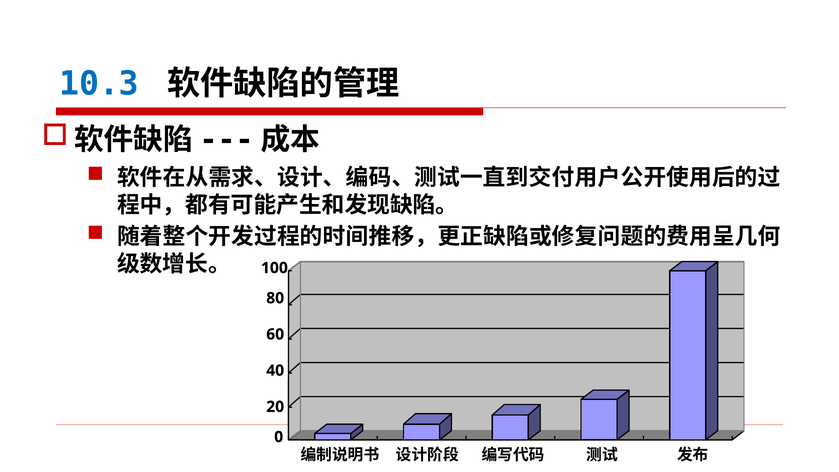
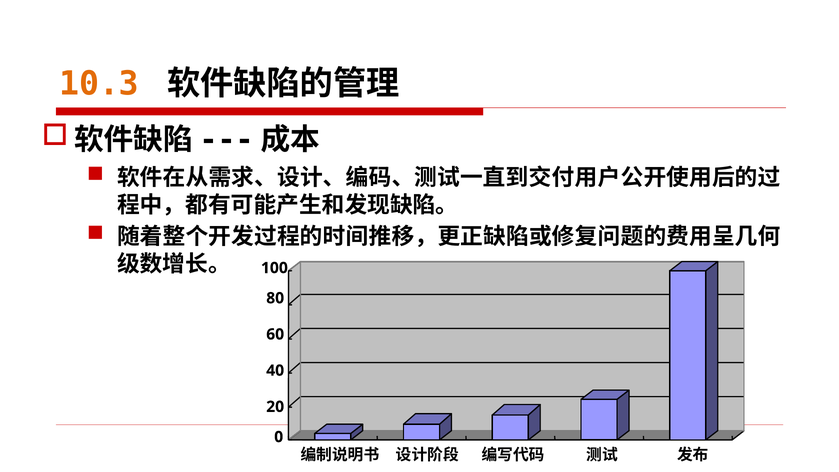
10.3 colour: blue -> orange
